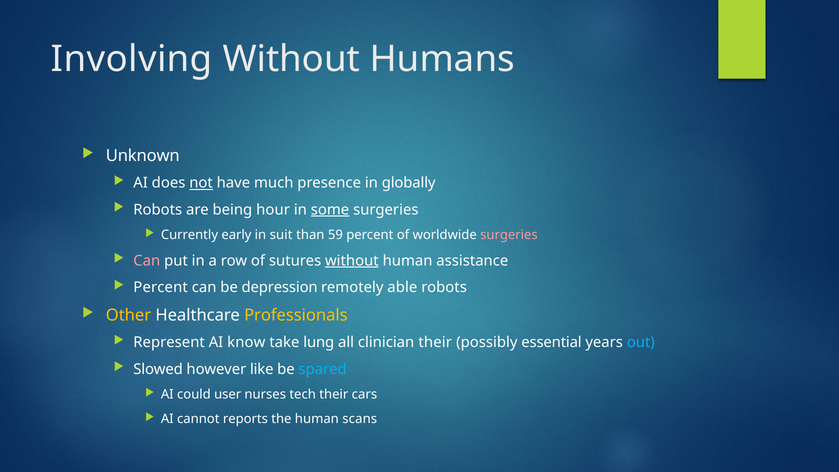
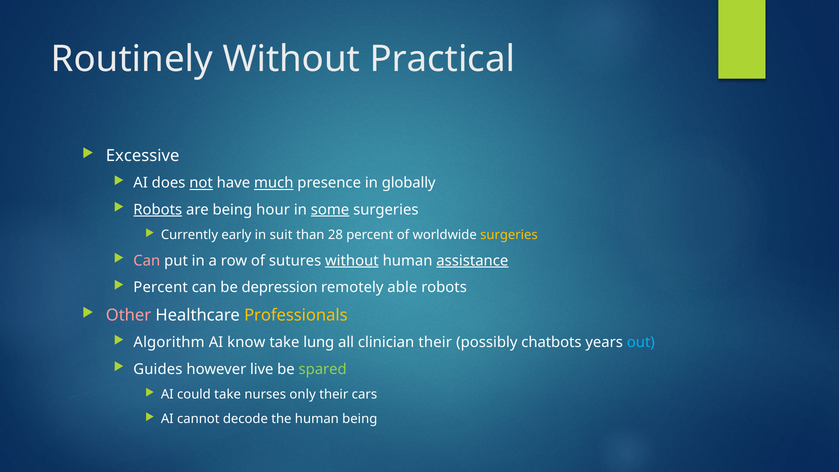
Involving: Involving -> Routinely
Humans: Humans -> Practical
Unknown: Unknown -> Excessive
much underline: none -> present
Robots at (158, 210) underline: none -> present
59: 59 -> 28
surgeries at (509, 235) colour: pink -> yellow
assistance underline: none -> present
Other colour: yellow -> pink
Represent: Represent -> Algorithm
essential: essential -> chatbots
Slowed: Slowed -> Guides
like: like -> live
spared colour: light blue -> light green
could user: user -> take
tech: tech -> only
reports: reports -> decode
human scans: scans -> being
